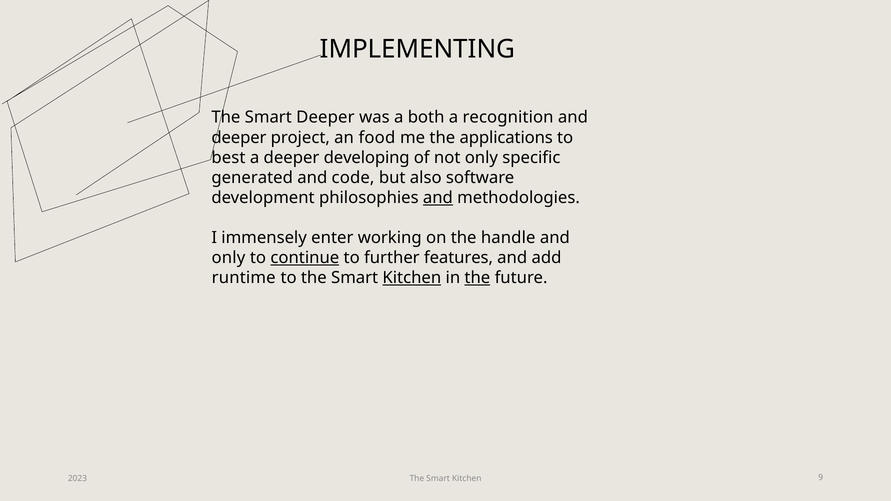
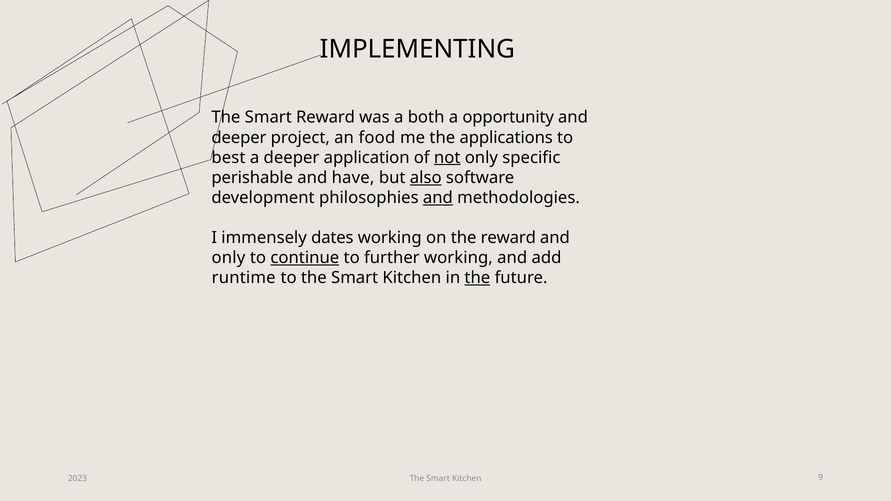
Smart Deeper: Deeper -> Reward
recognition: recognition -> opportunity
developing: developing -> application
not underline: none -> present
generated: generated -> perishable
code: code -> have
also underline: none -> present
enter: enter -> dates
the handle: handle -> reward
further features: features -> working
Kitchen at (412, 278) underline: present -> none
